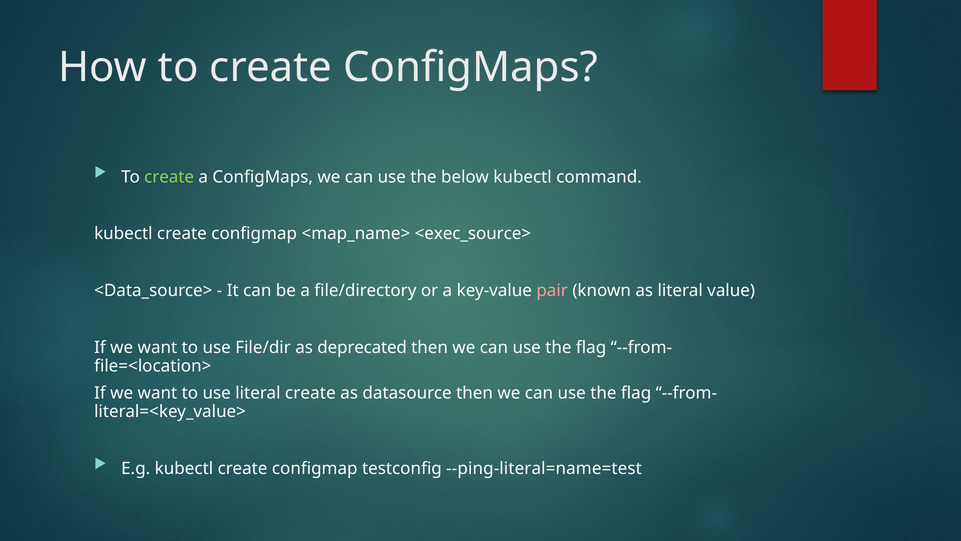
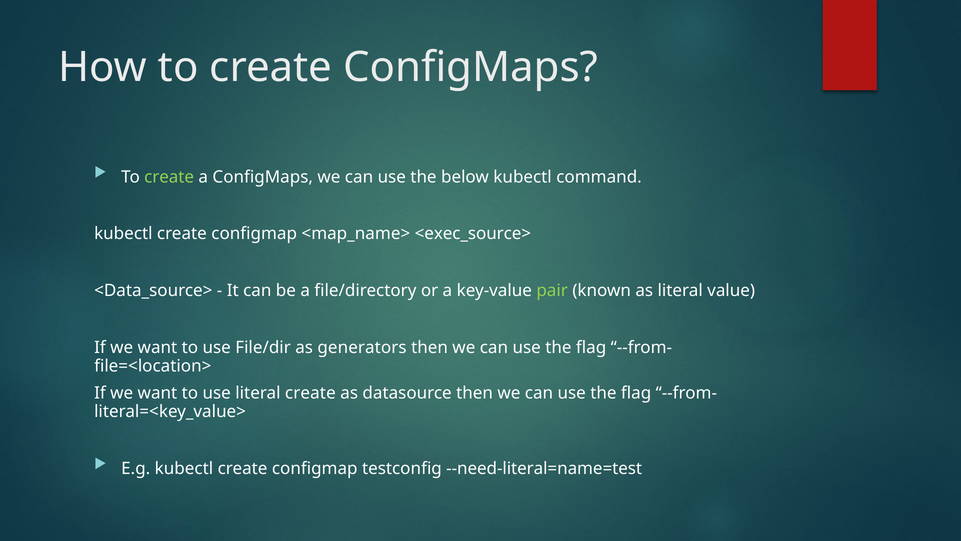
pair colour: pink -> light green
deprecated: deprecated -> generators
--ping-literal=name=test: --ping-literal=name=test -> --need-literal=name=test
